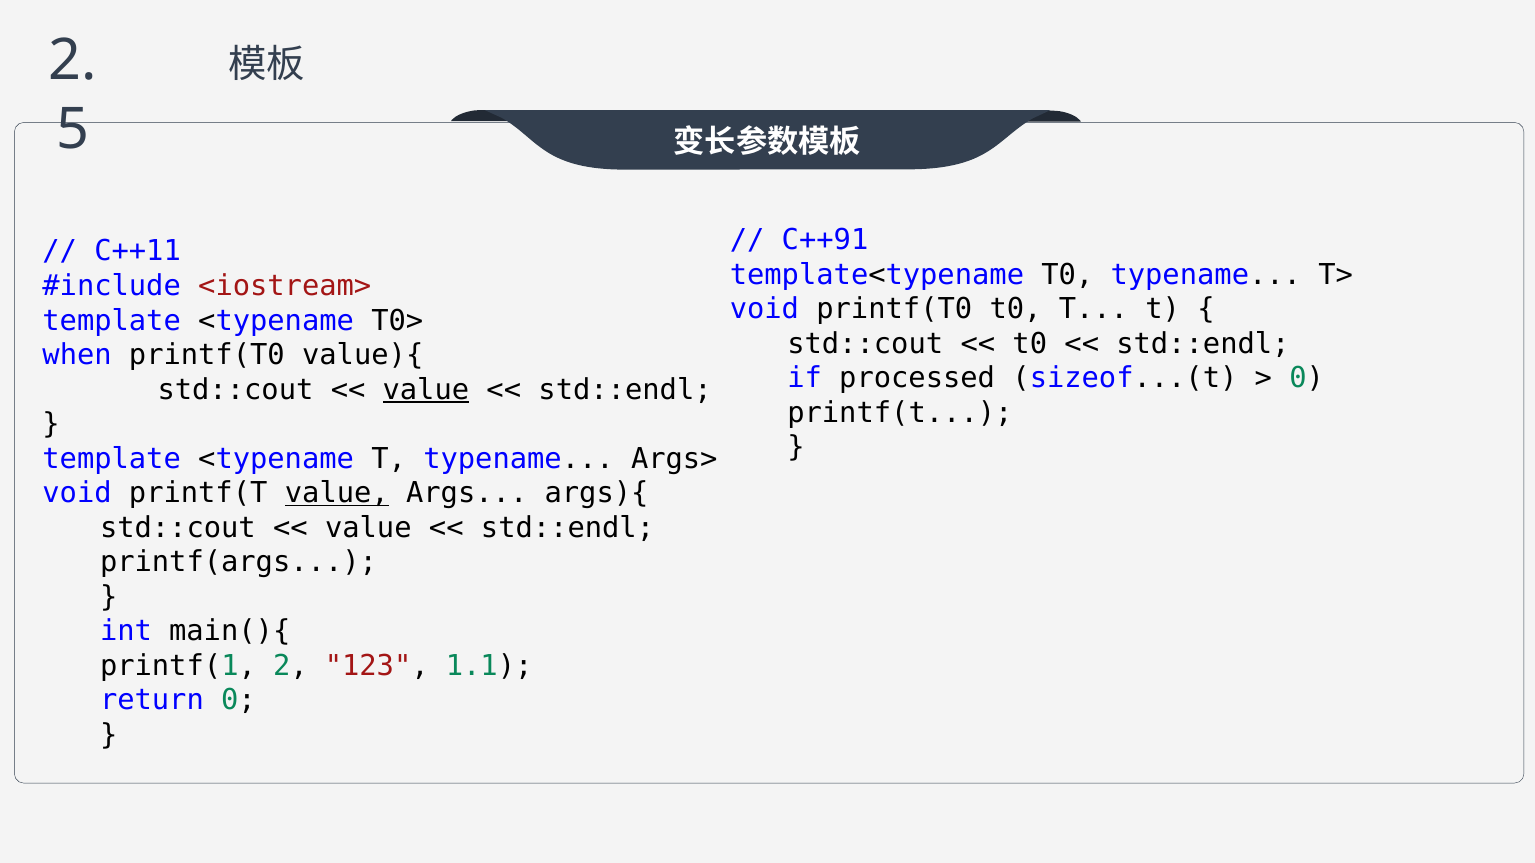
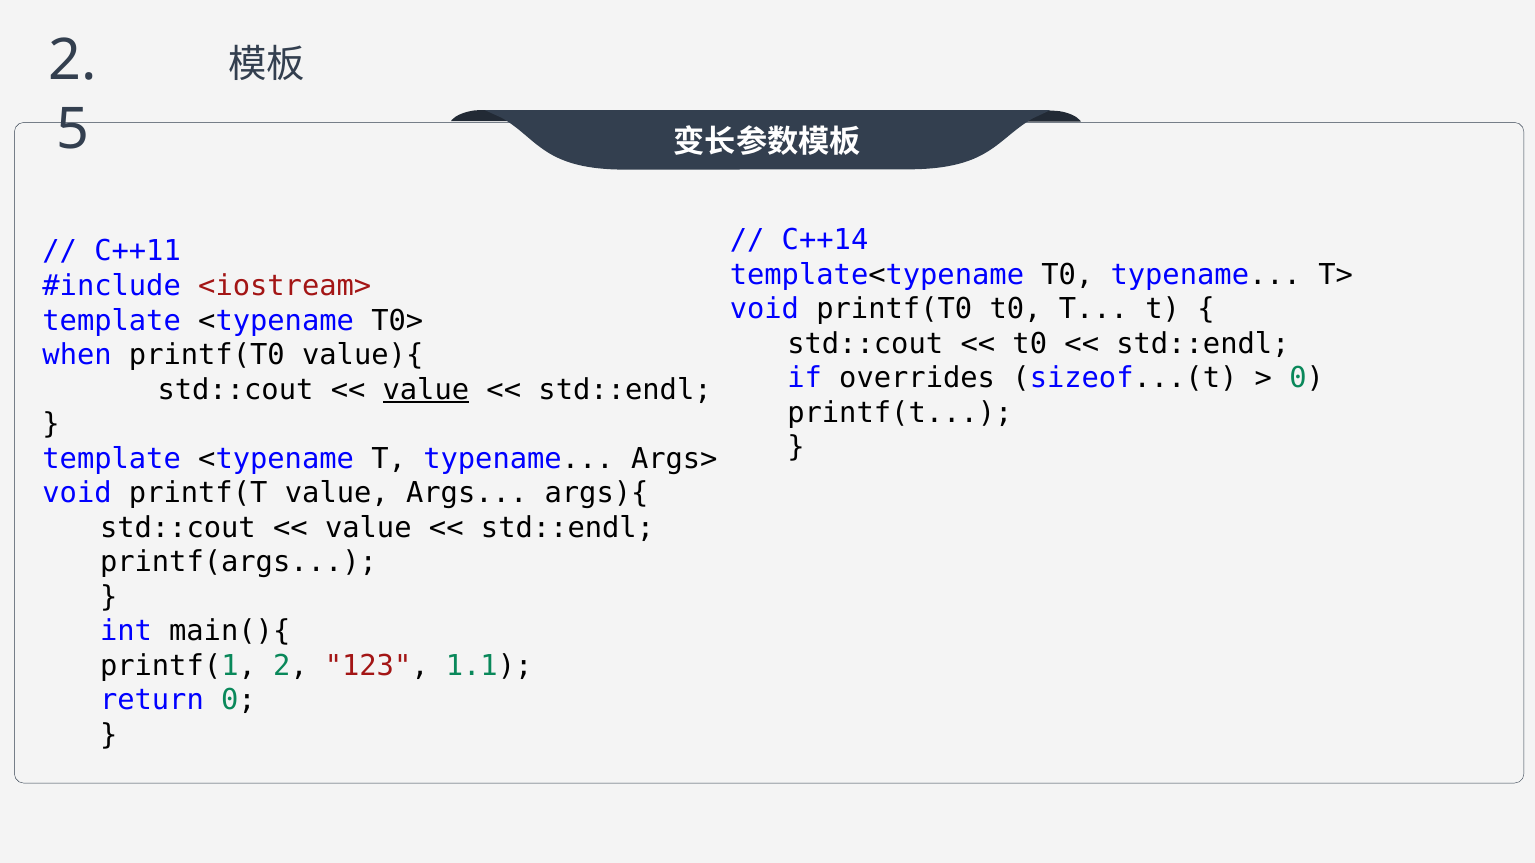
C++91: C++91 -> C++14
processed: processed -> overrides
value at (337, 493) underline: present -> none
